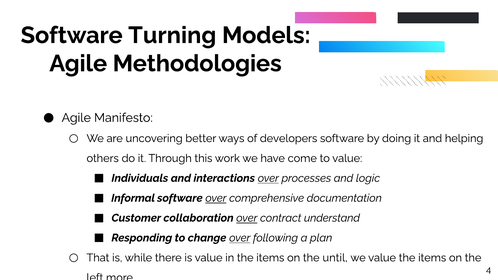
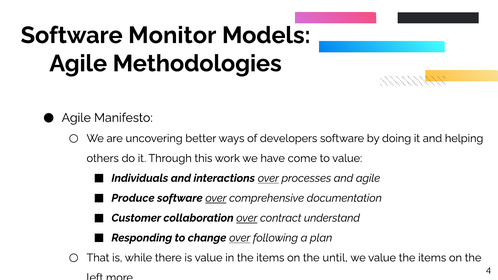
Turning: Turning -> Monitor
and logic: logic -> agile
Informal: Informal -> Produce
